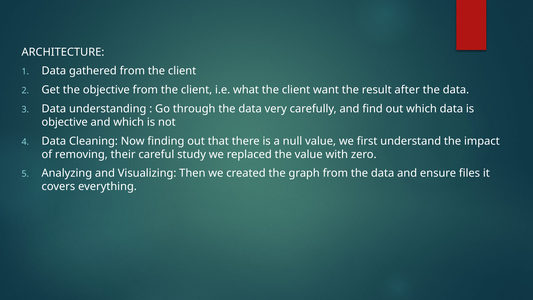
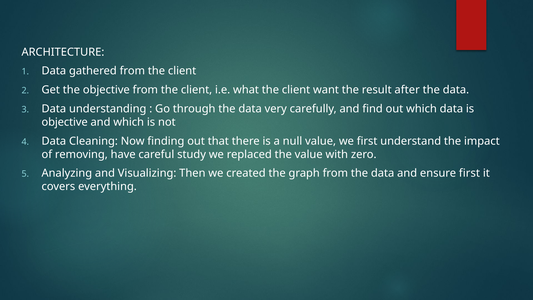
their: their -> have
ensure files: files -> first
